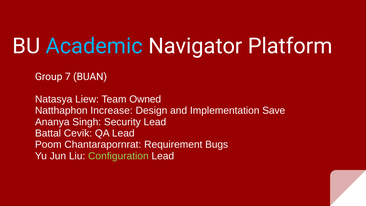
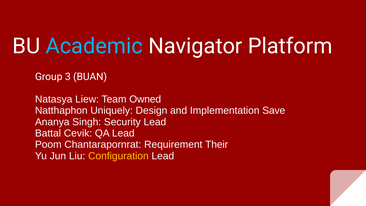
7: 7 -> 3
Increase: Increase -> Uniquely
Bugs: Bugs -> Their
Configuration colour: light green -> yellow
